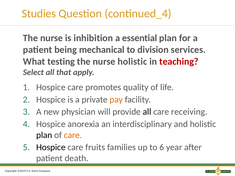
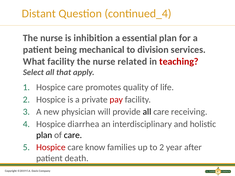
Studies: Studies -> Distant
What testing: testing -> facility
nurse holistic: holistic -> related
pay colour: orange -> red
anorexia: anorexia -> diarrhea
care at (73, 135) colour: orange -> black
Hospice at (51, 147) colour: black -> red
fruits: fruits -> know
to 6: 6 -> 2
